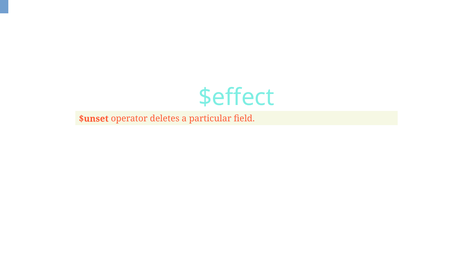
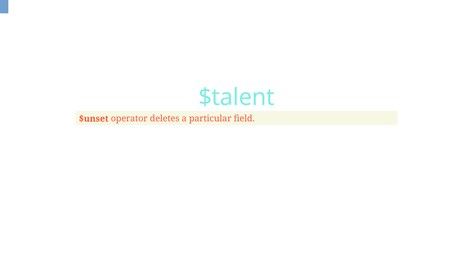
$effect: $effect -> $talent
